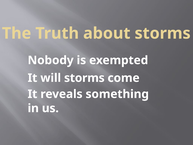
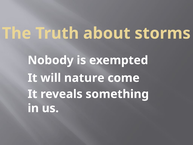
will storms: storms -> nature
